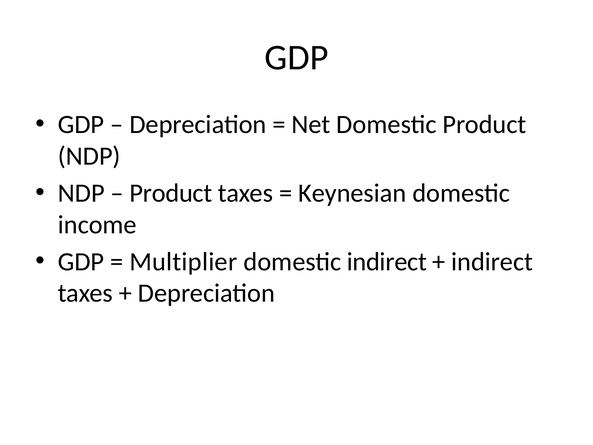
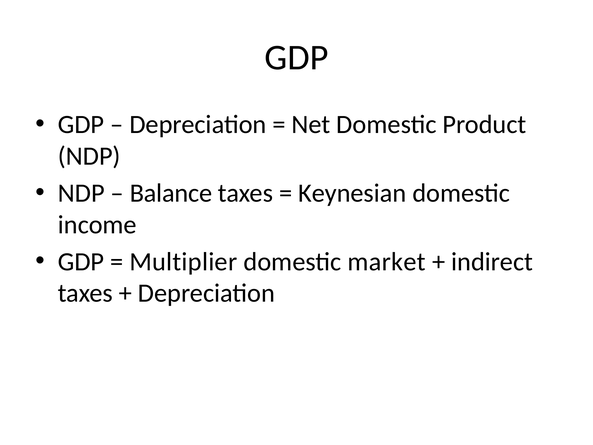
Product at (171, 193): Product -> Balance
domestic indirect: indirect -> market
